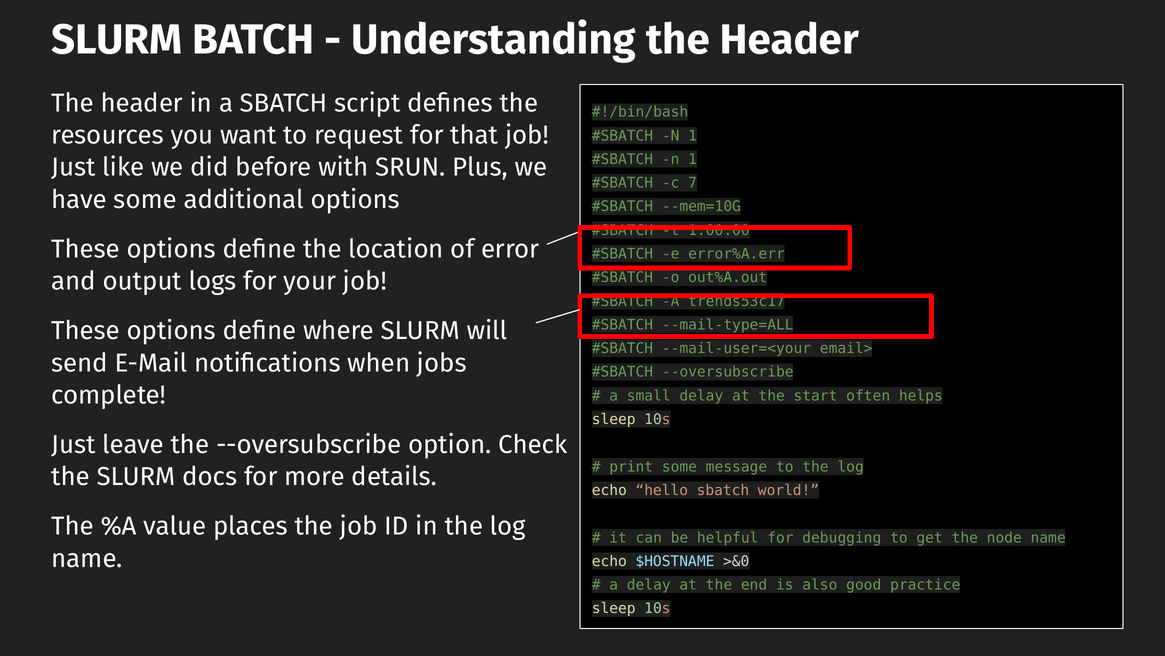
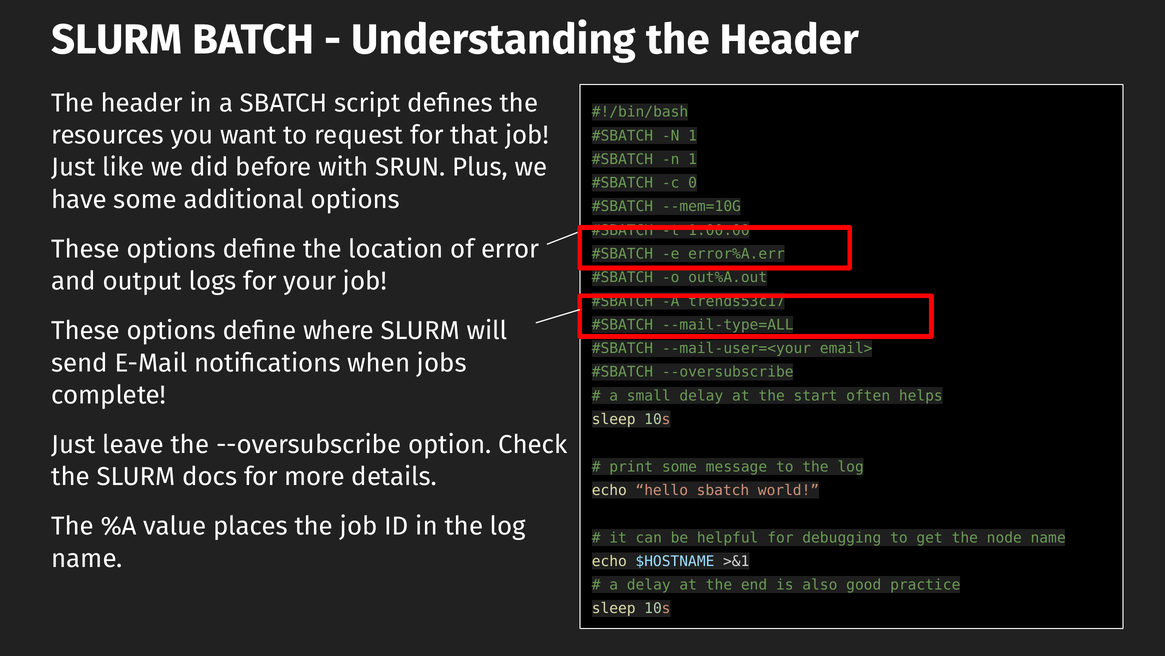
7: 7 -> 0
>&0: >&0 -> >&1
